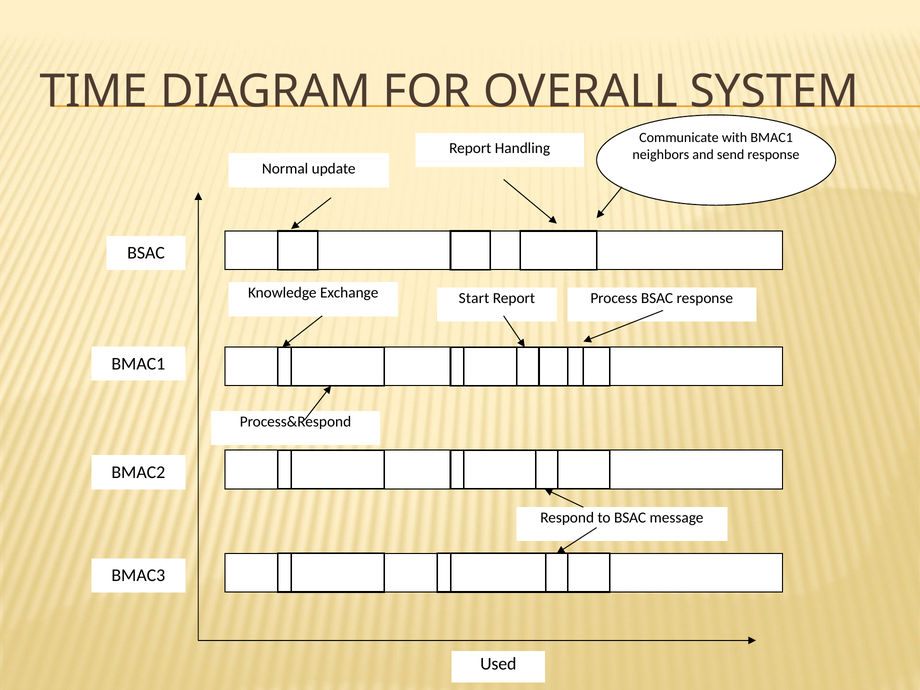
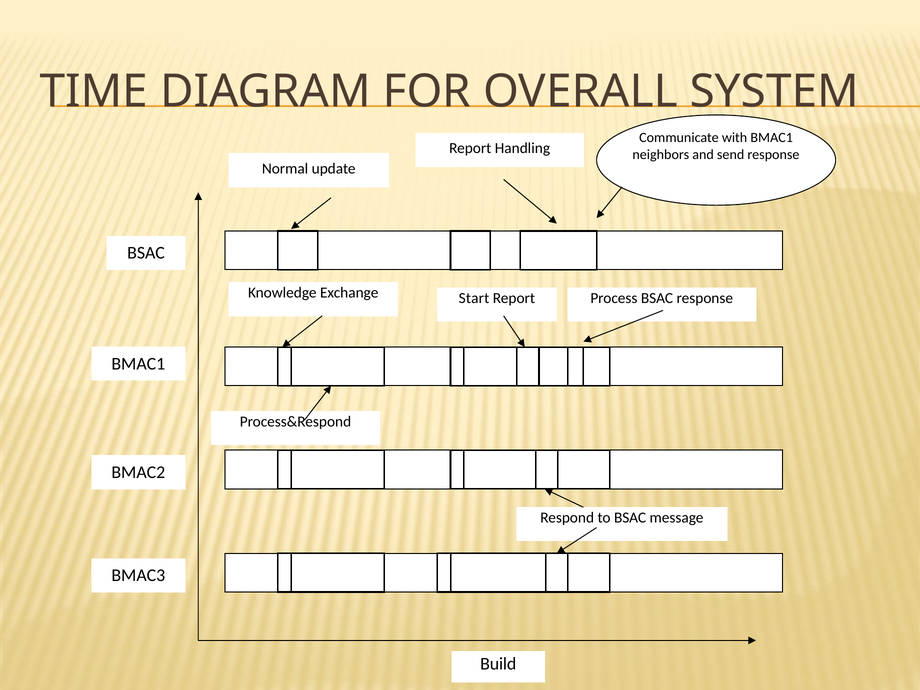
Used: Used -> Build
